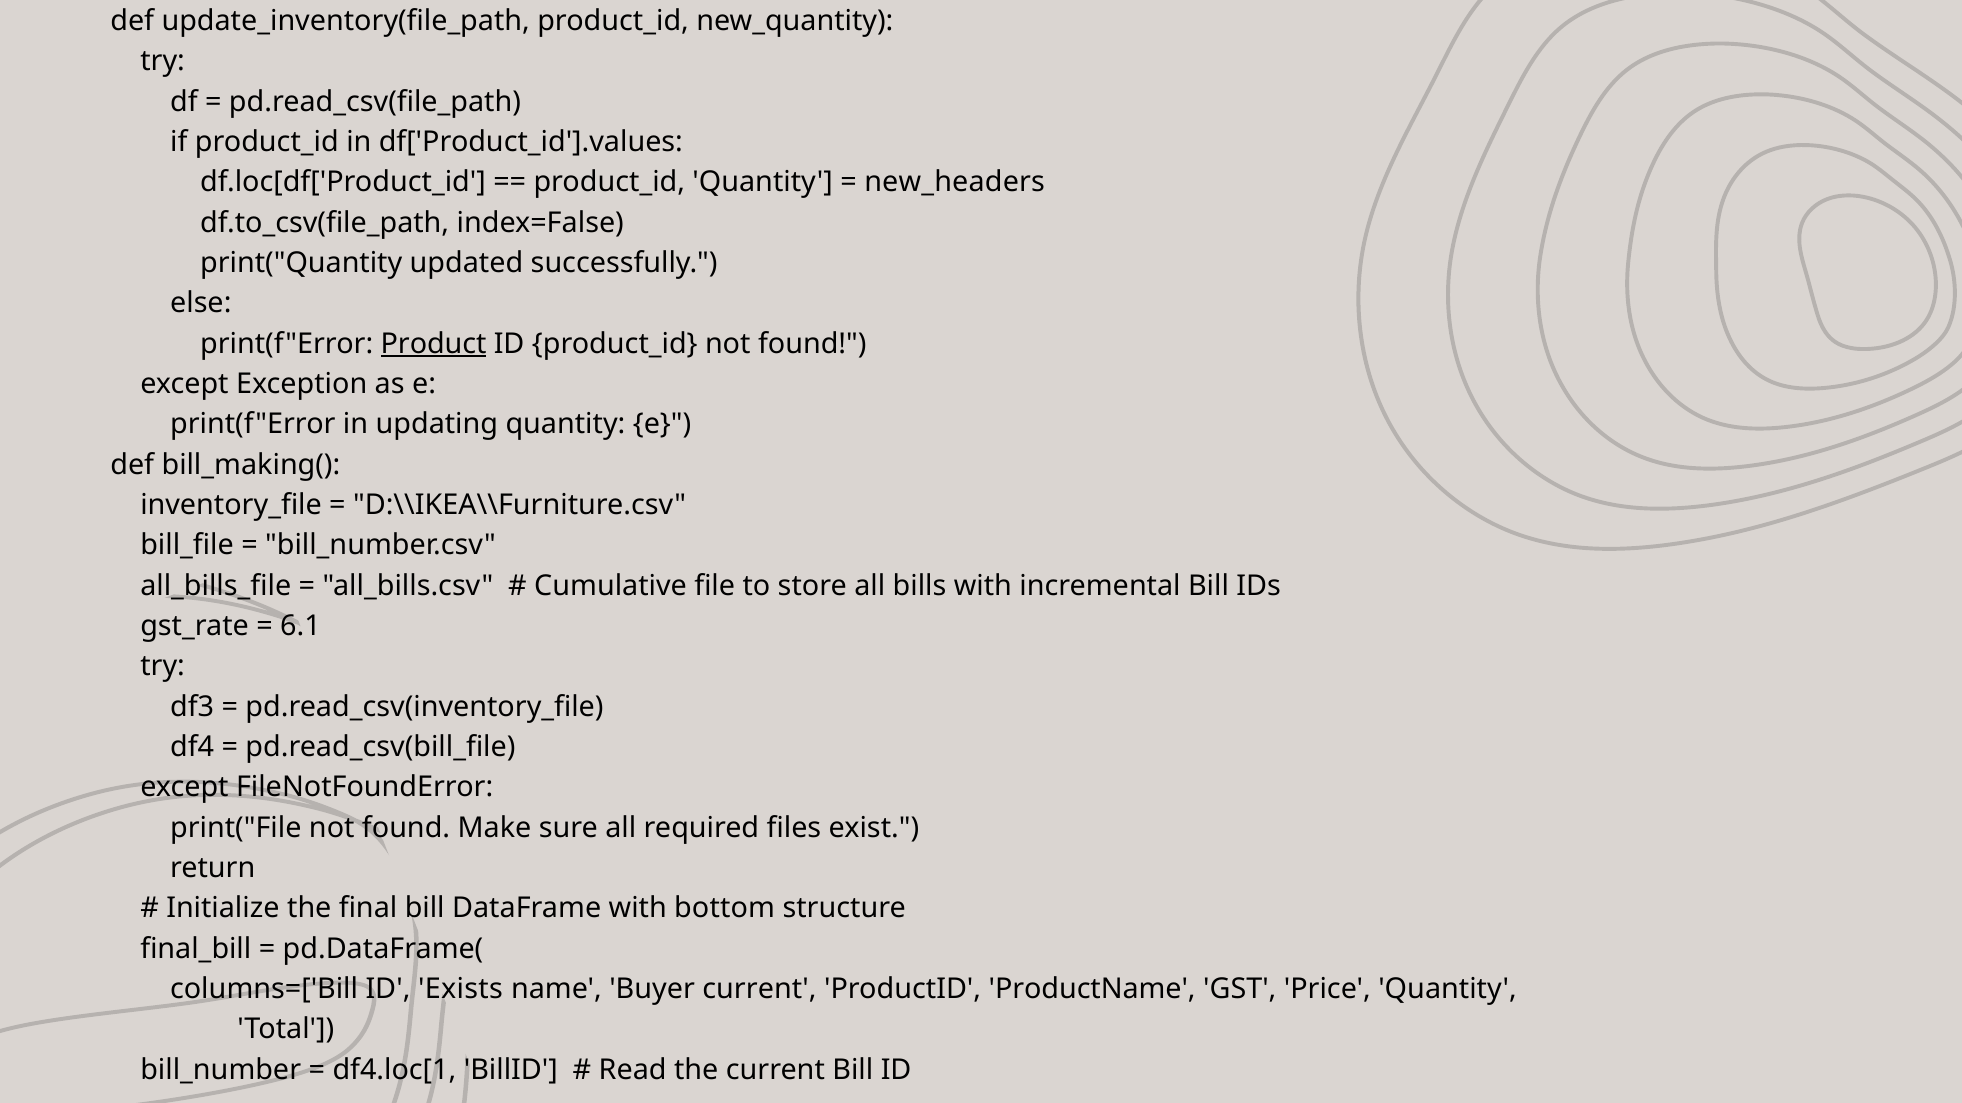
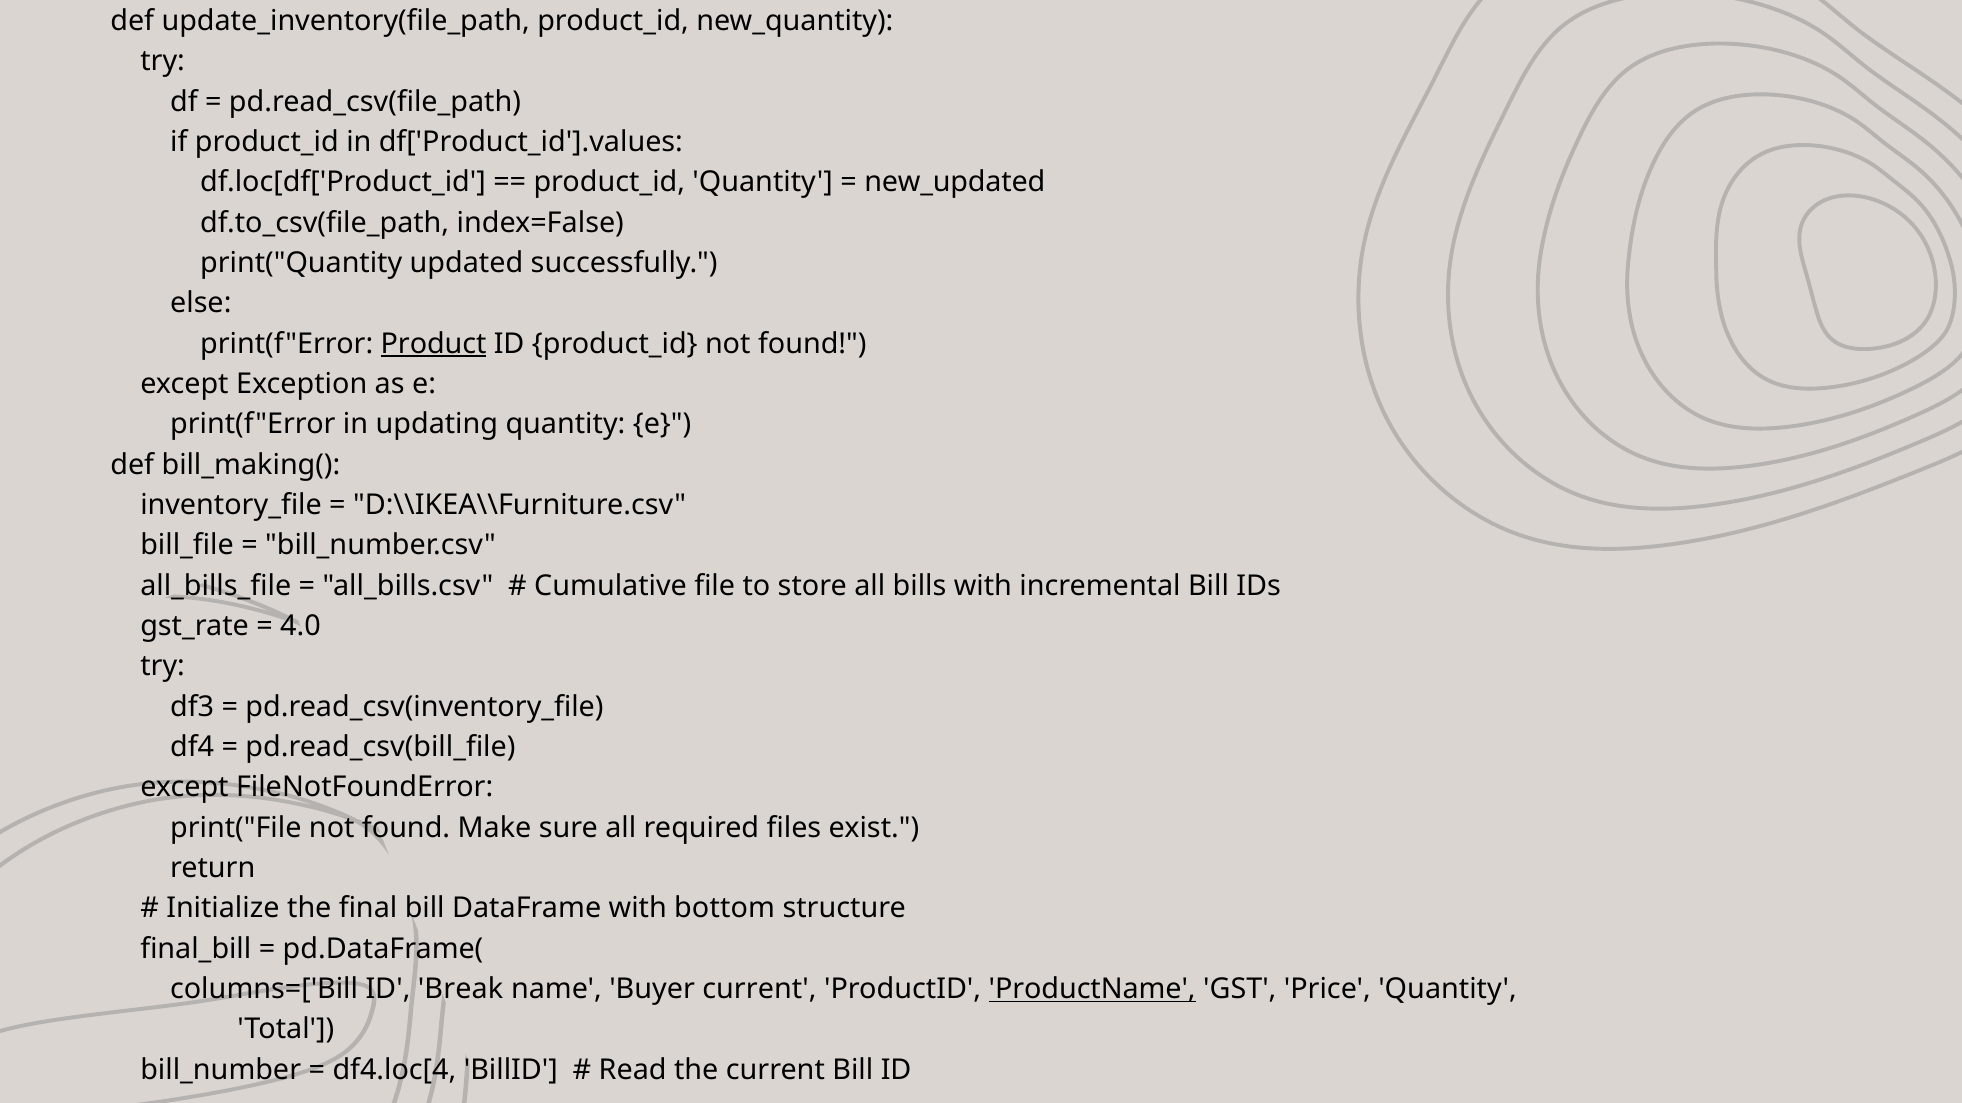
new_headers: new_headers -> new_updated
6.1: 6.1 -> 4.0
Exists: Exists -> Break
ProductName underline: none -> present
df4.loc[1: df4.loc[1 -> df4.loc[4
